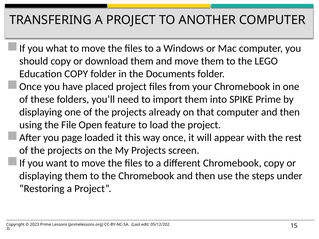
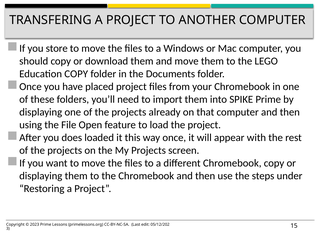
what: what -> store
page: page -> does
